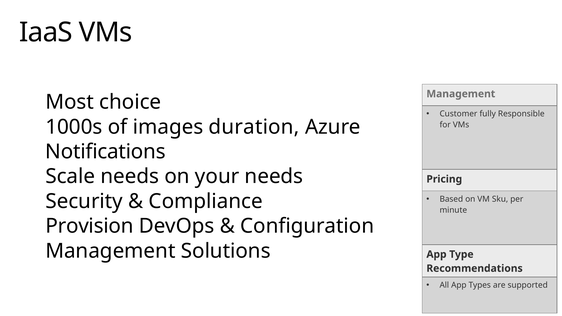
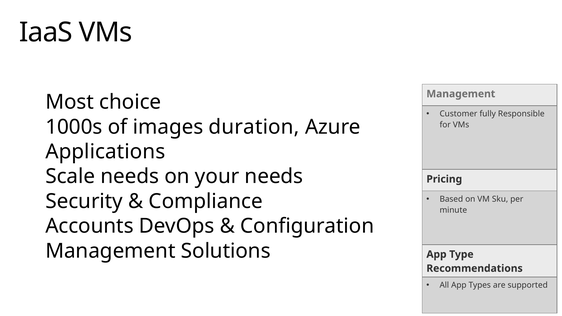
Notifications: Notifications -> Applications
Provision: Provision -> Accounts
